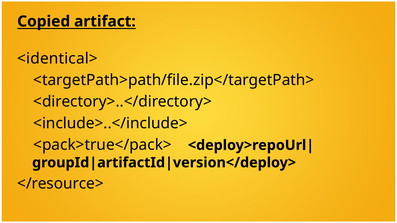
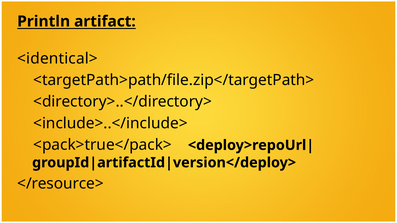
Copied: Copied -> Println
